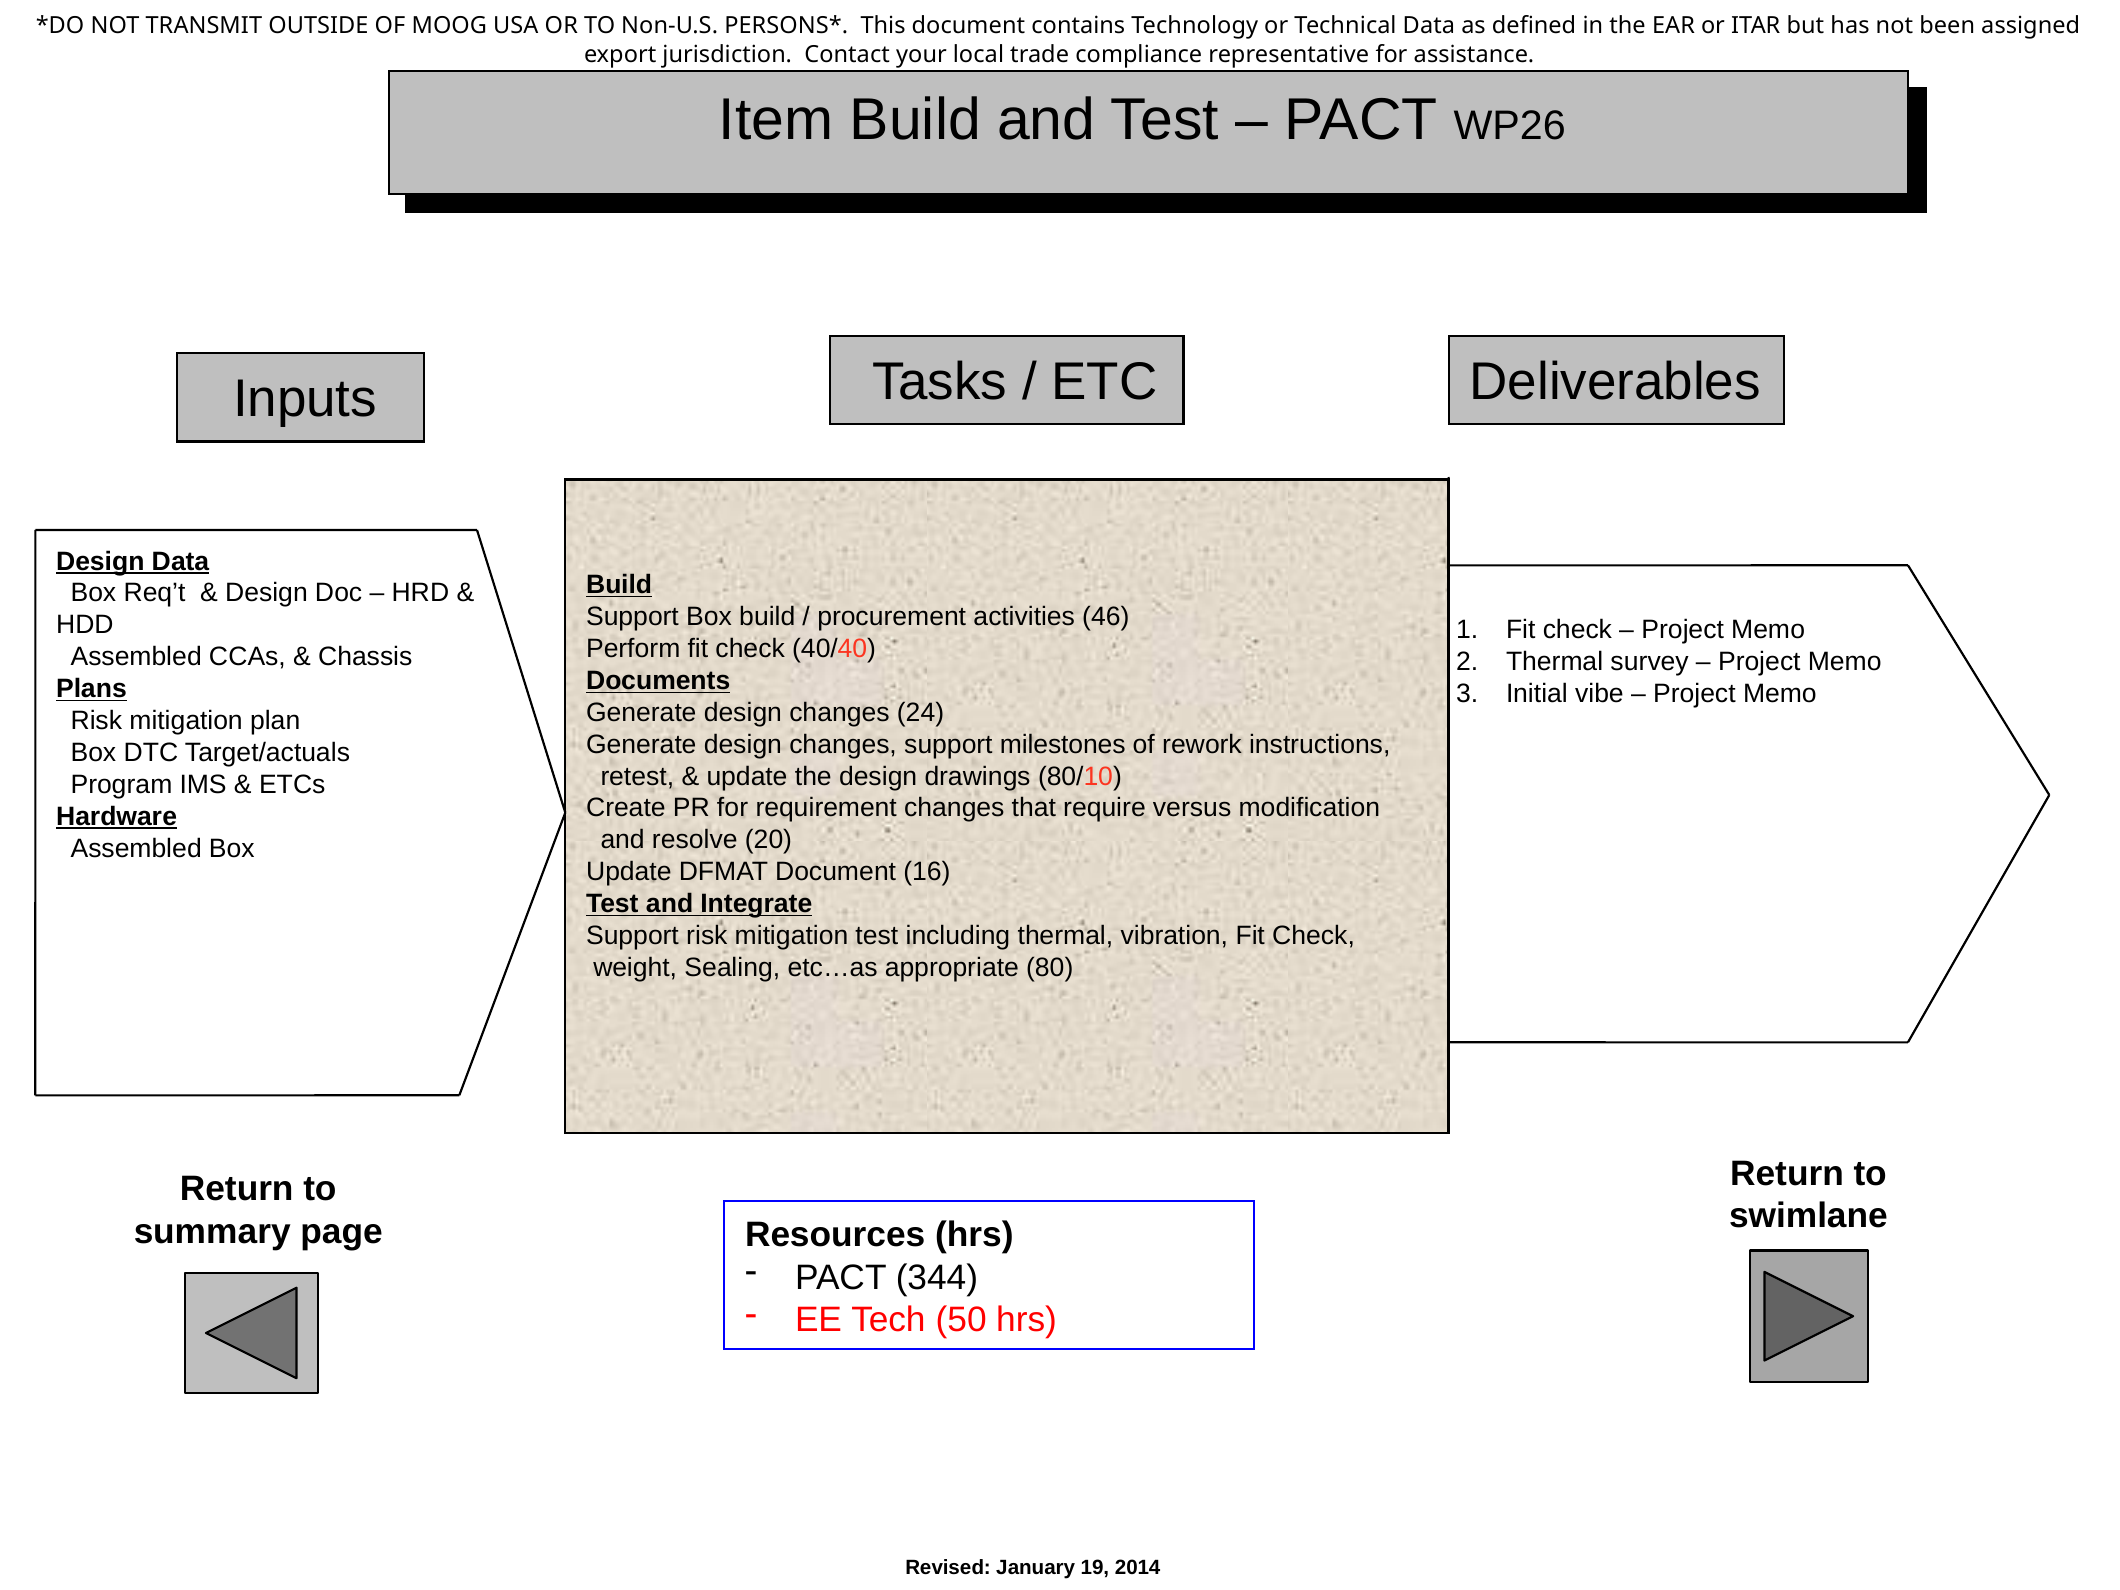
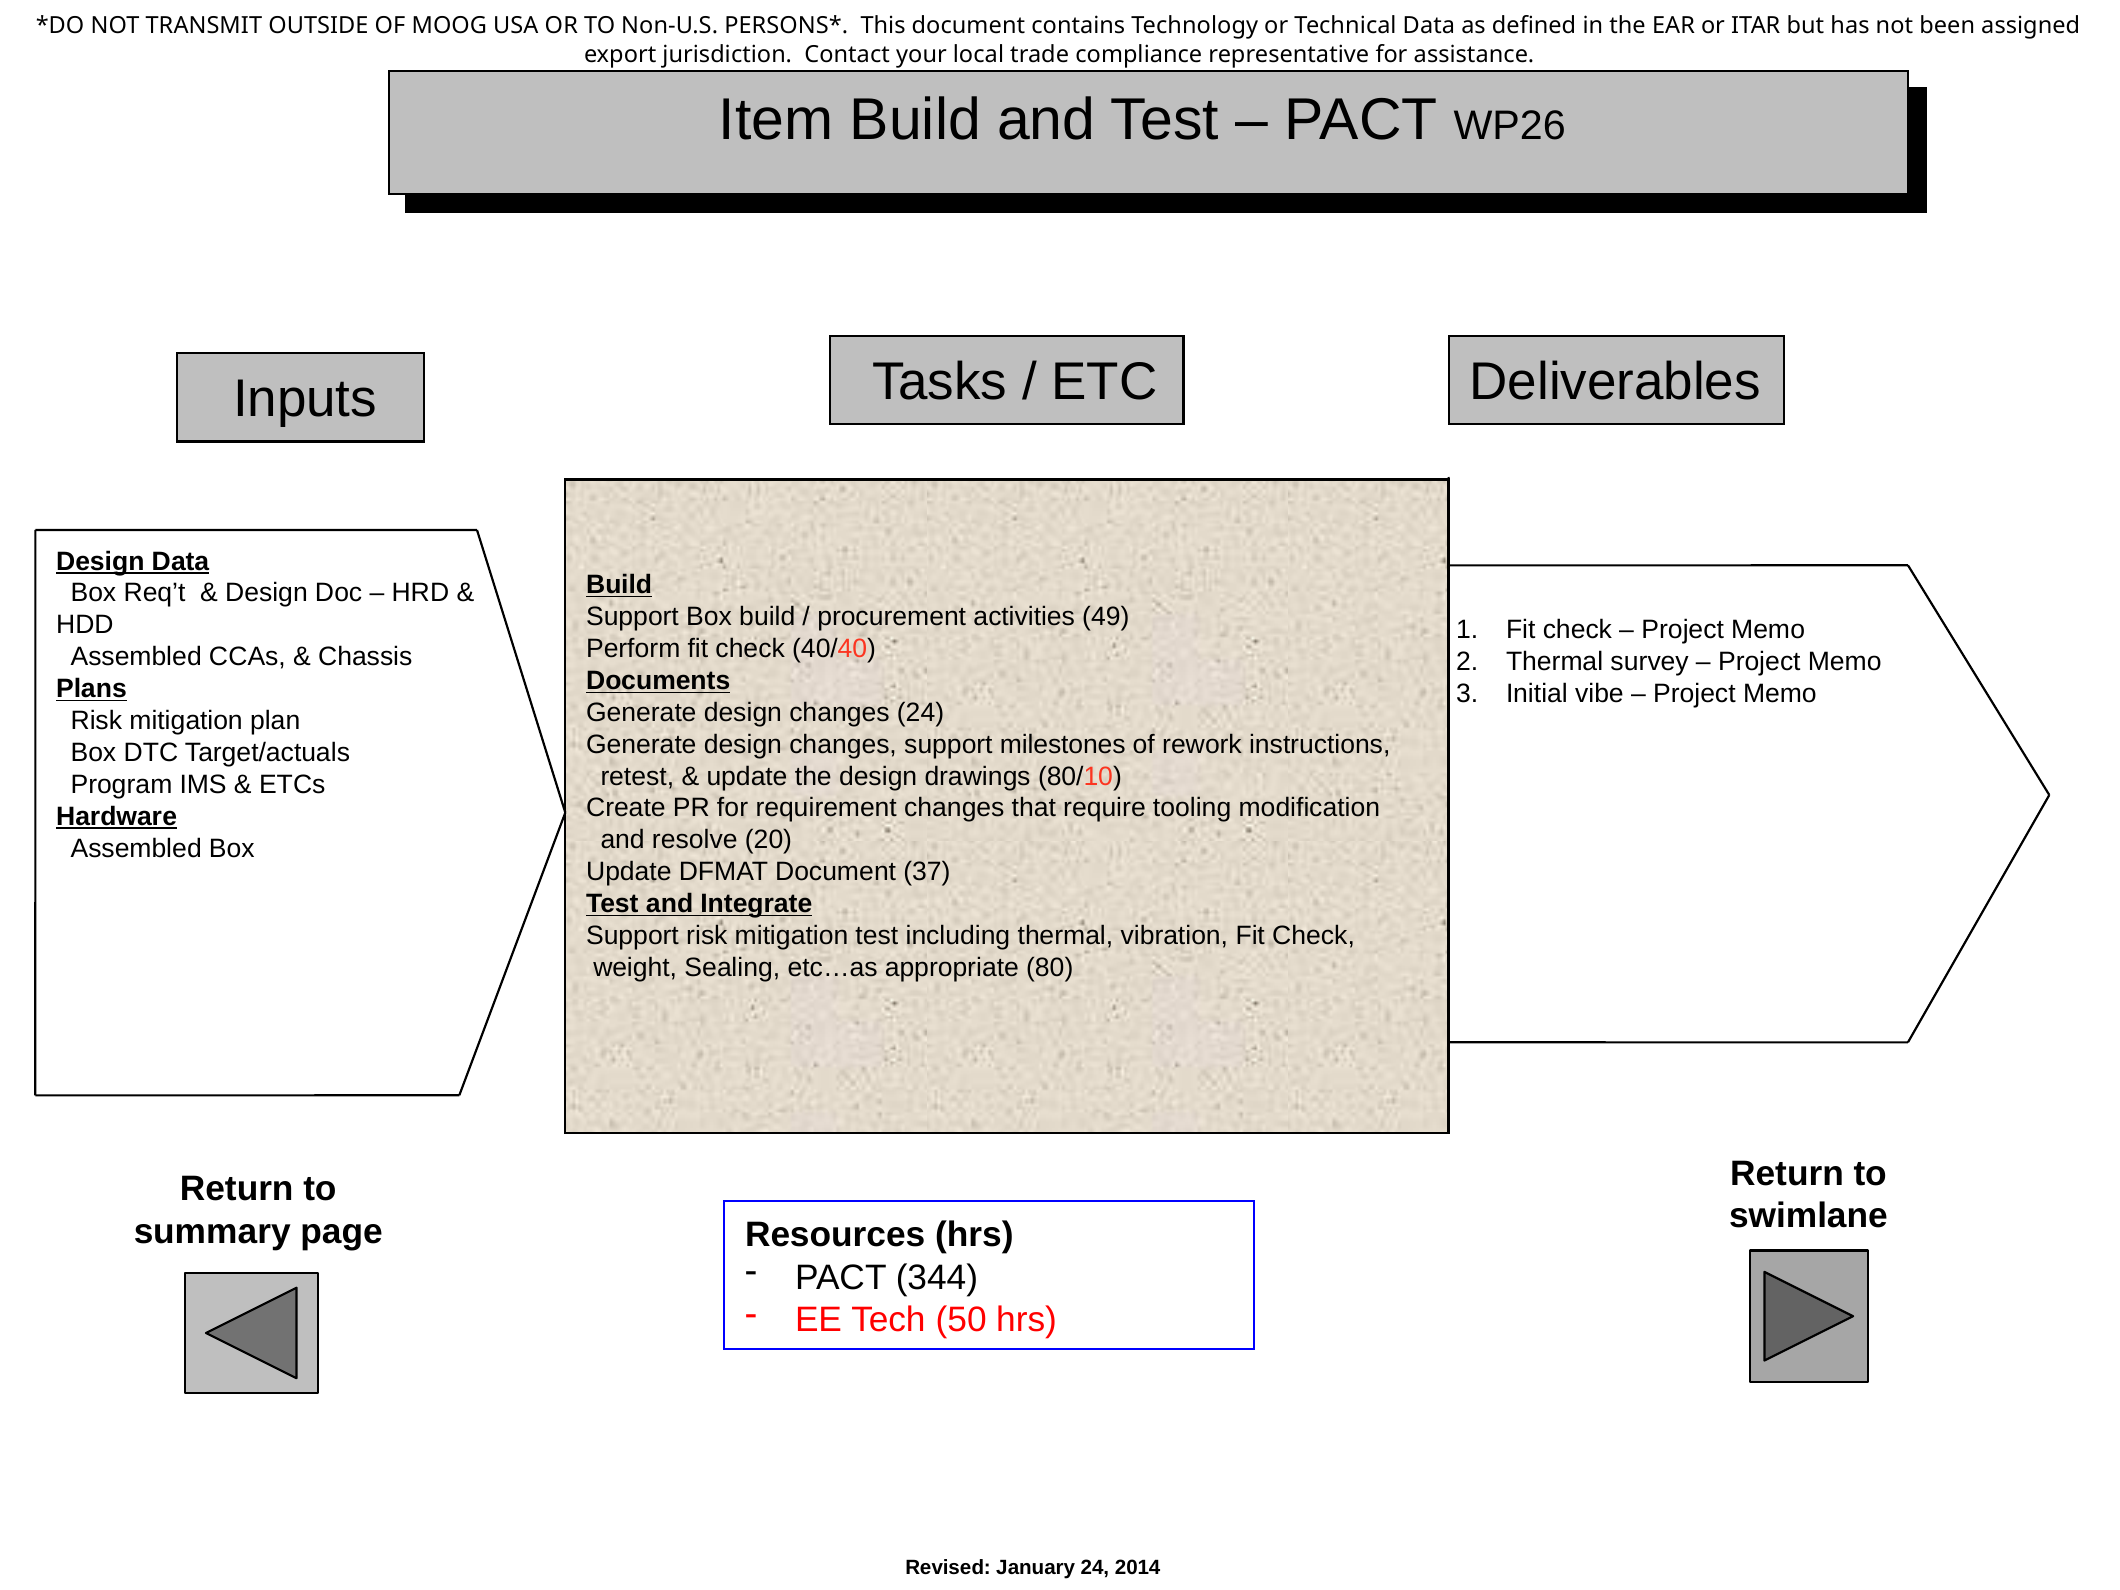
46: 46 -> 49
versus: versus -> tooling
16: 16 -> 37
January 19: 19 -> 24
